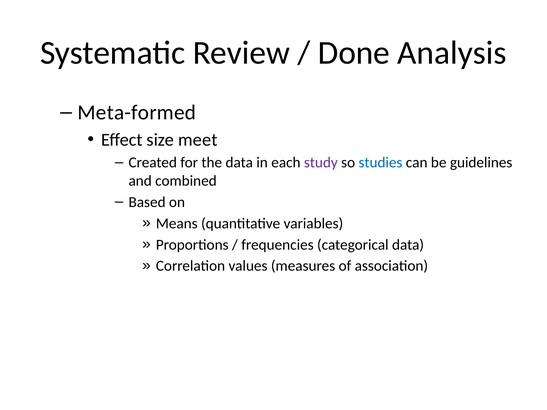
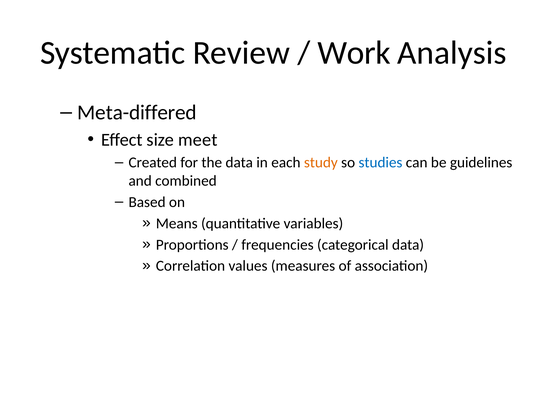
Done: Done -> Work
Meta-formed: Meta-formed -> Meta-differed
study colour: purple -> orange
